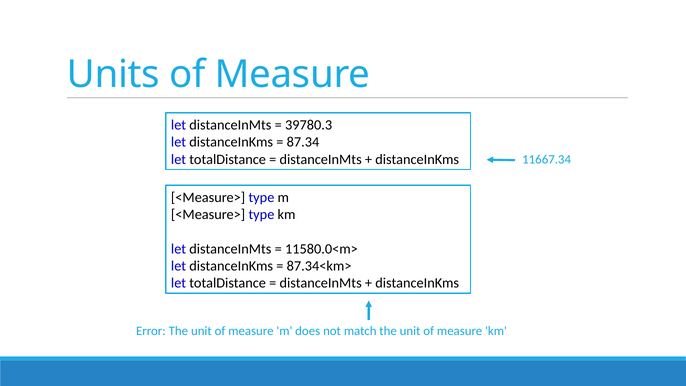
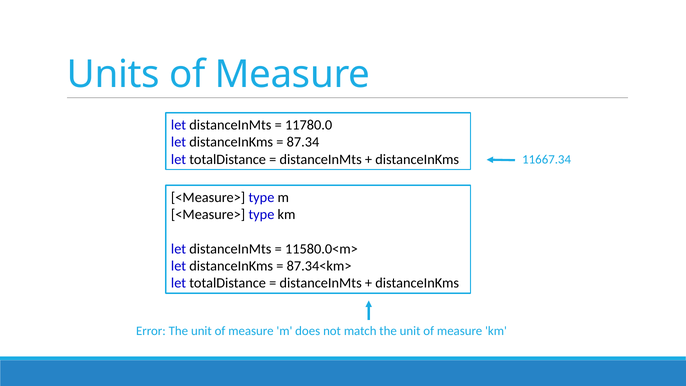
39780.3: 39780.3 -> 11780.0
